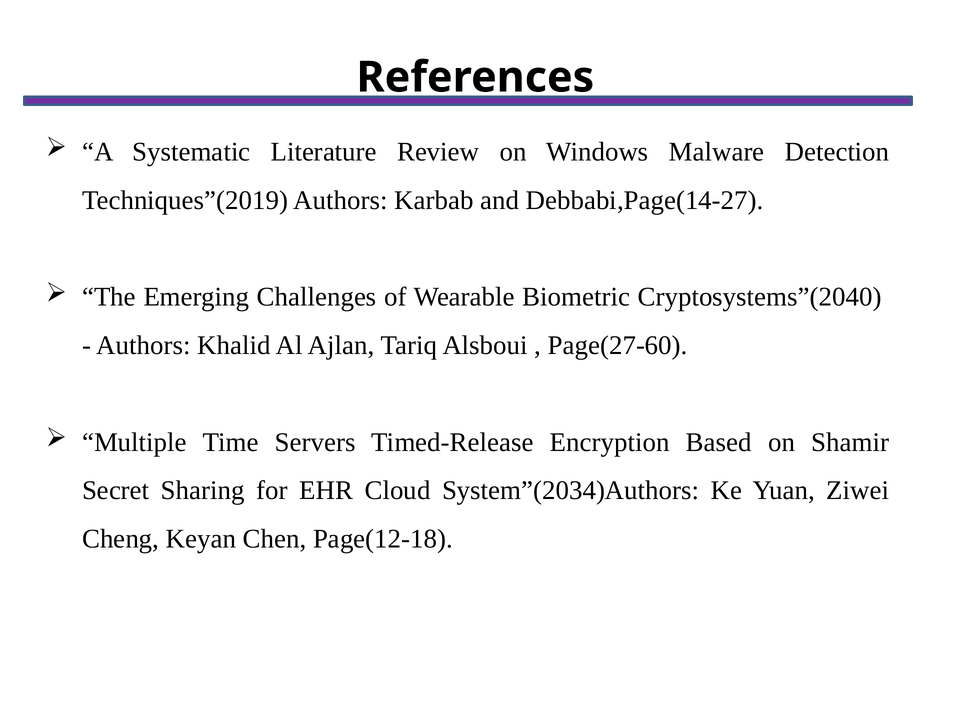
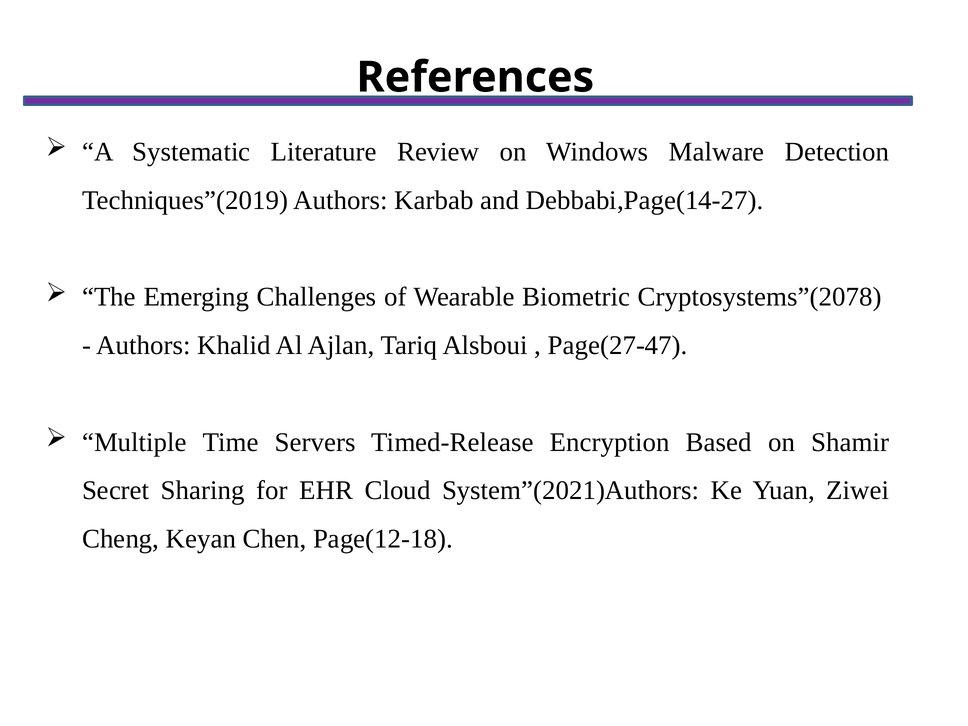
Cryptosystems”(2040: Cryptosystems”(2040 -> Cryptosystems”(2078
Page(27-60: Page(27-60 -> Page(27-47
System”(2034)Authors: System”(2034)Authors -> System”(2021)Authors
